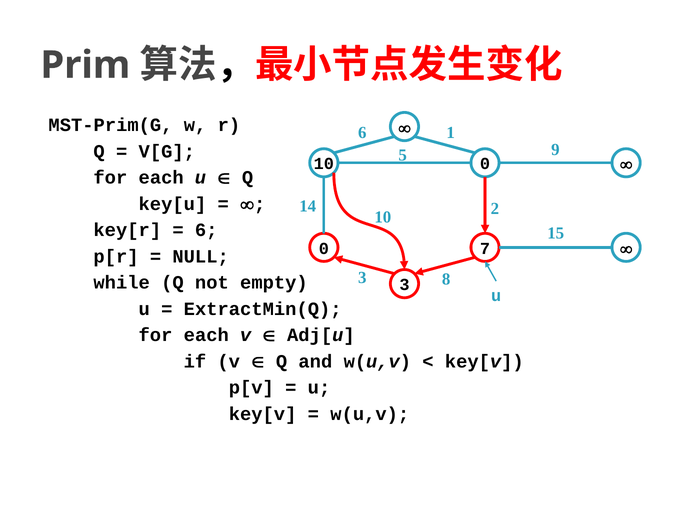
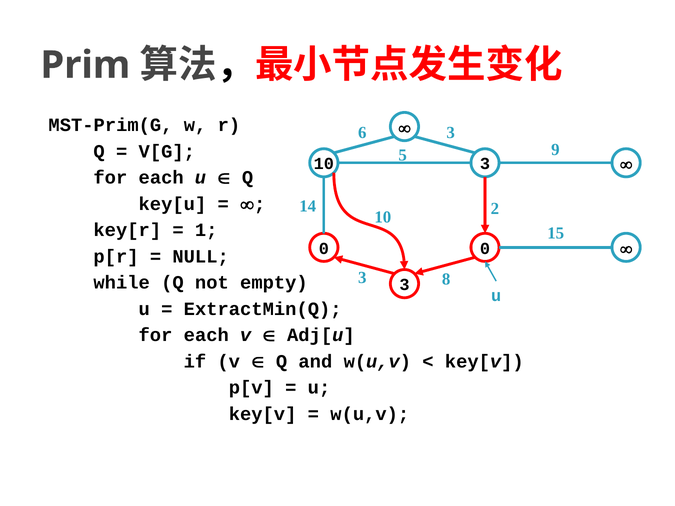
6 1: 1 -> 3
0 at (485, 164): 0 -> 3
6 at (206, 230): 6 -> 1
0 7: 7 -> 0
